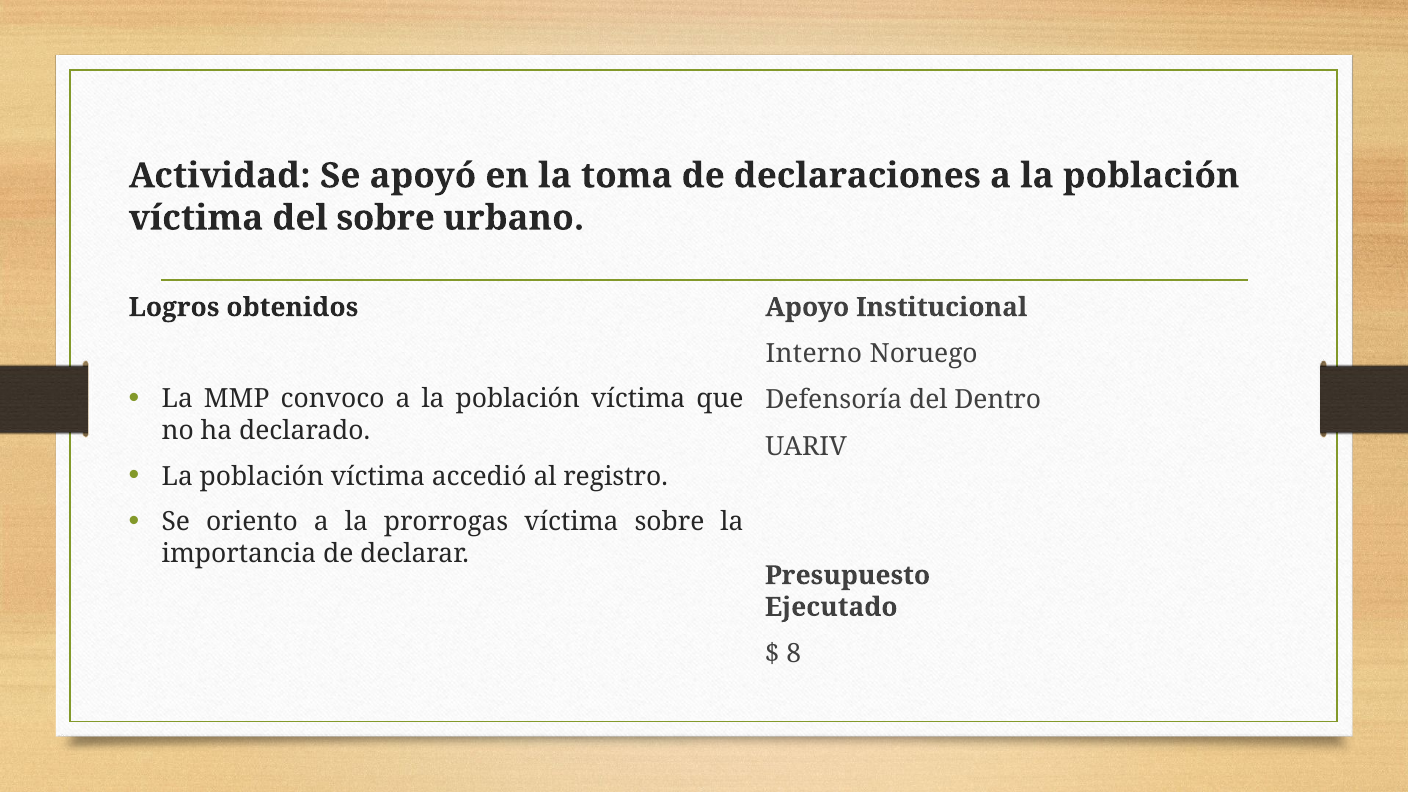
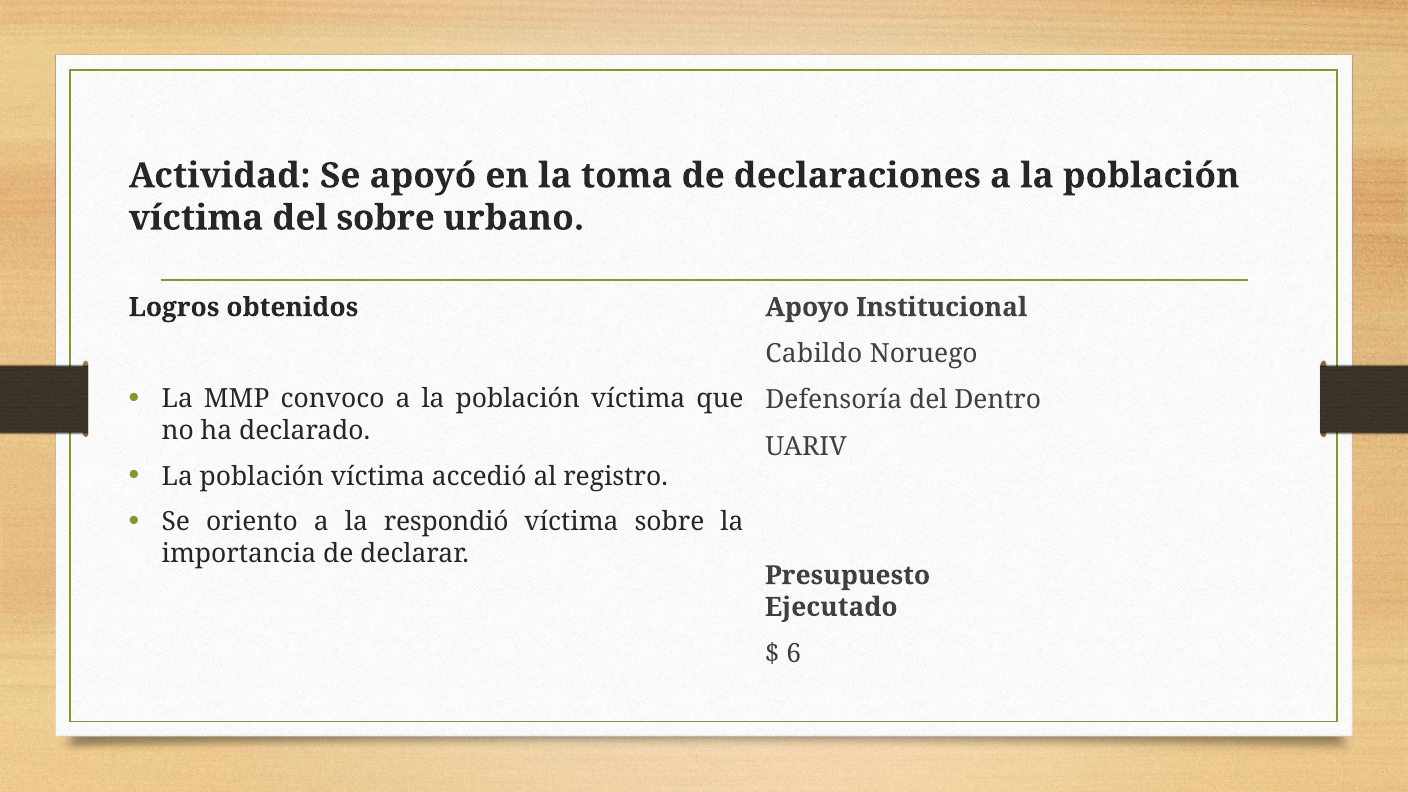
Interno: Interno -> Cabildo
prorrogas: prorrogas -> respondió
8: 8 -> 6
